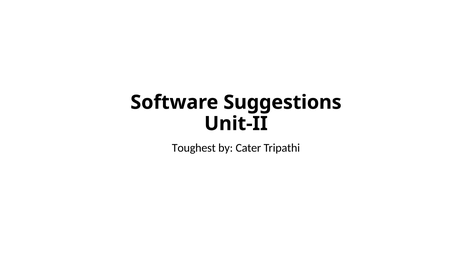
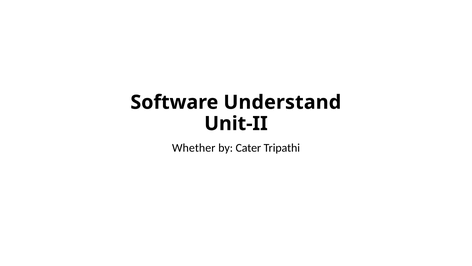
Suggestions: Suggestions -> Understand
Toughest: Toughest -> Whether
